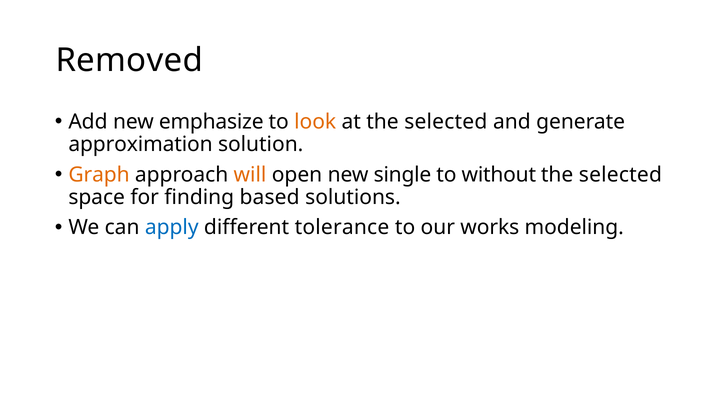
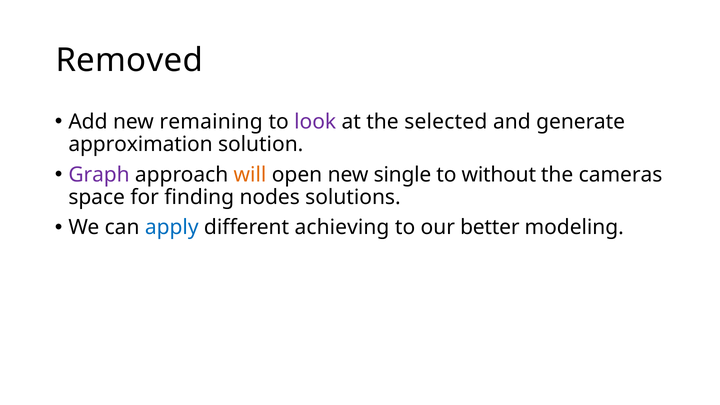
emphasize: emphasize -> remaining
look colour: orange -> purple
Graph colour: orange -> purple
selected at (620, 175): selected -> cameras
based: based -> nodes
tolerance: tolerance -> achieving
works: works -> better
